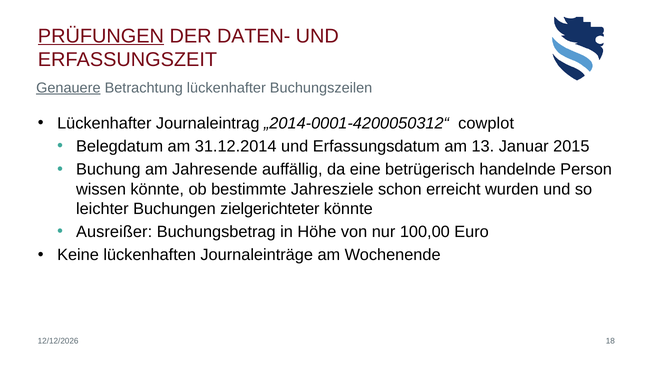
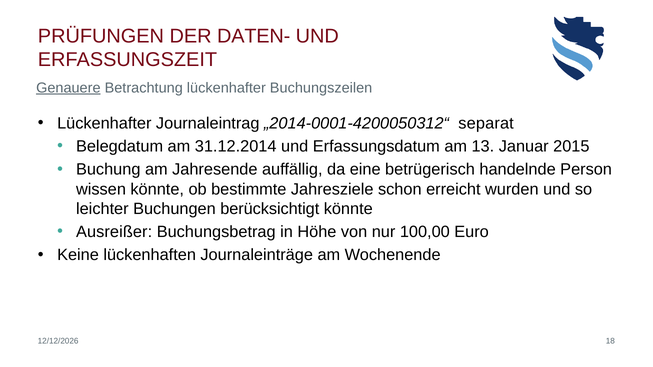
PRÜFUNGEN underline: present -> none
cowplot: cowplot -> separat
zielgerichteter: zielgerichteter -> berücksichtigt
